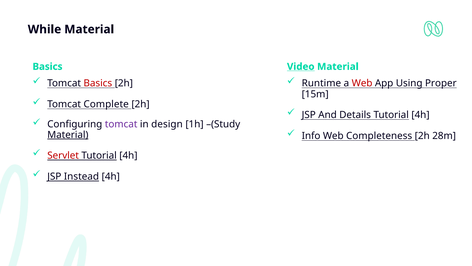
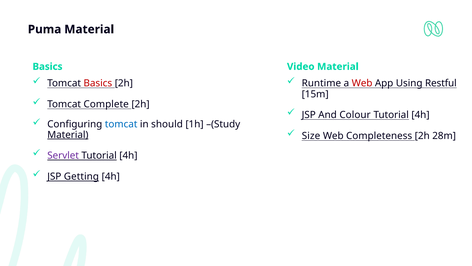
While: While -> Puma
Video underline: present -> none
Proper: Proper -> Restful
Details: Details -> Colour
tomcat at (121, 124) colour: purple -> blue
design: design -> should
Info: Info -> Size
Servlet colour: red -> purple
Instead: Instead -> Getting
